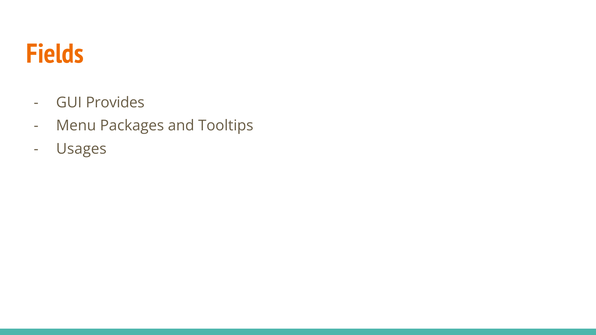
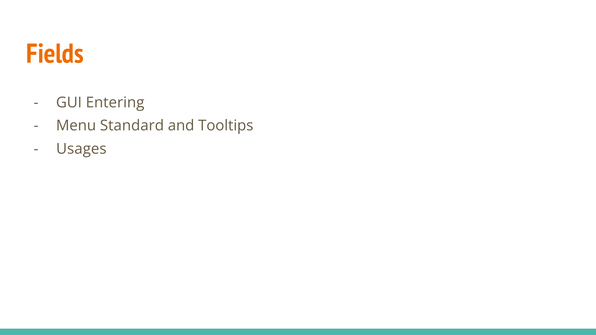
Provides: Provides -> Entering
Packages: Packages -> Standard
